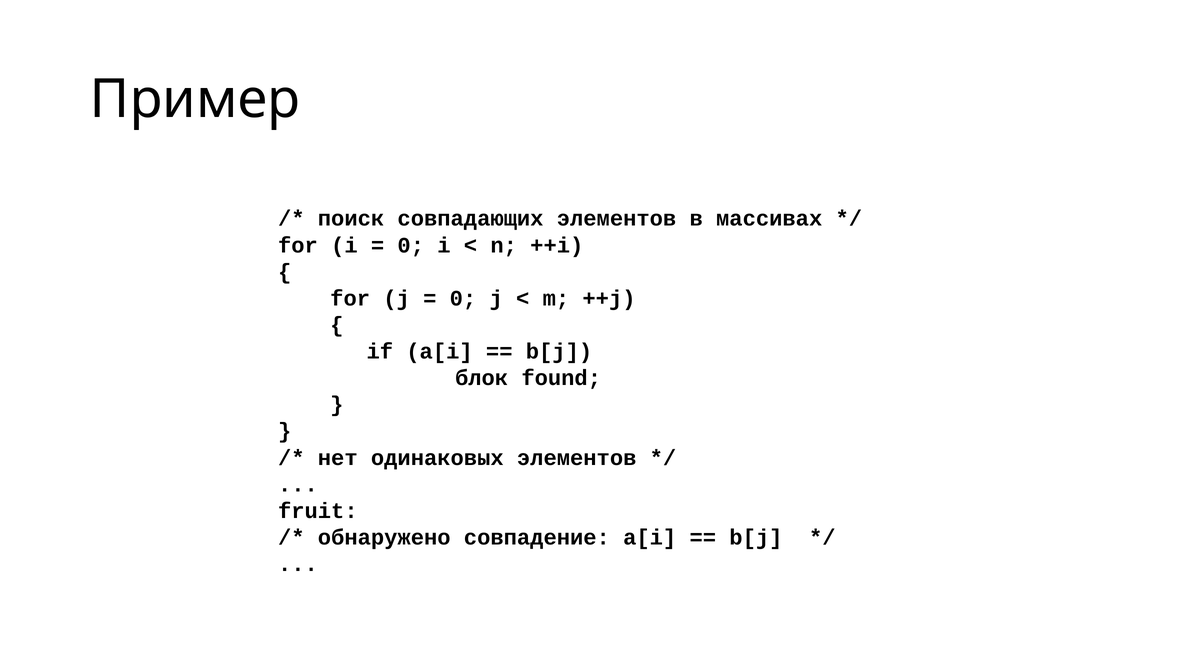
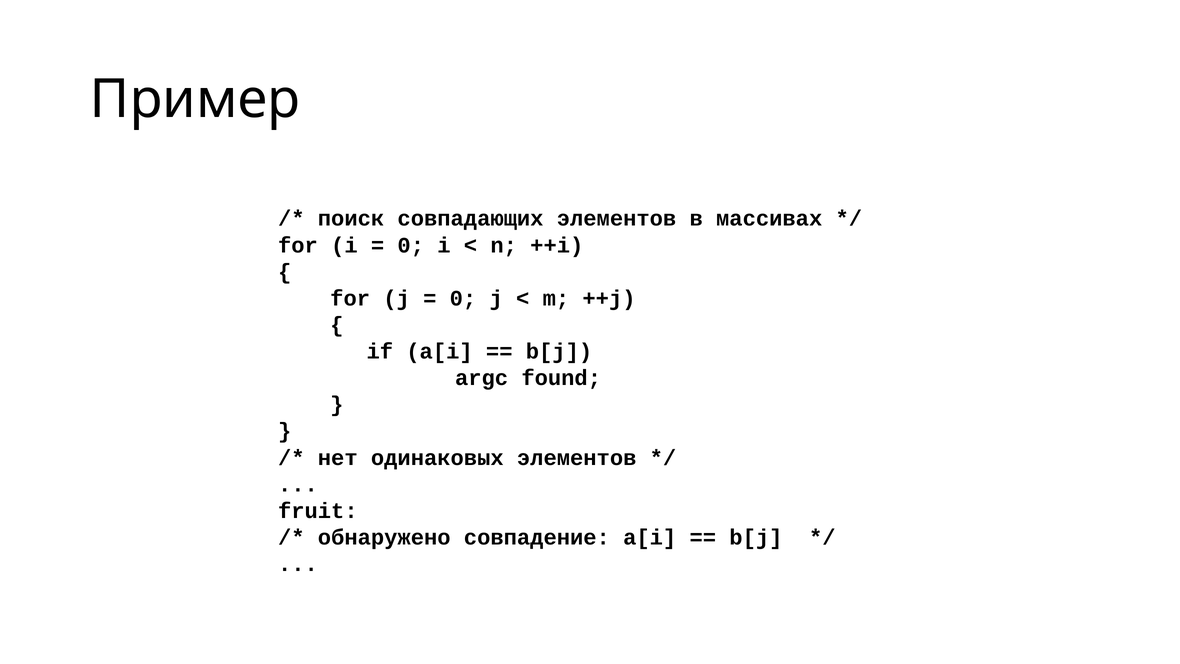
блок: блок -> argc
